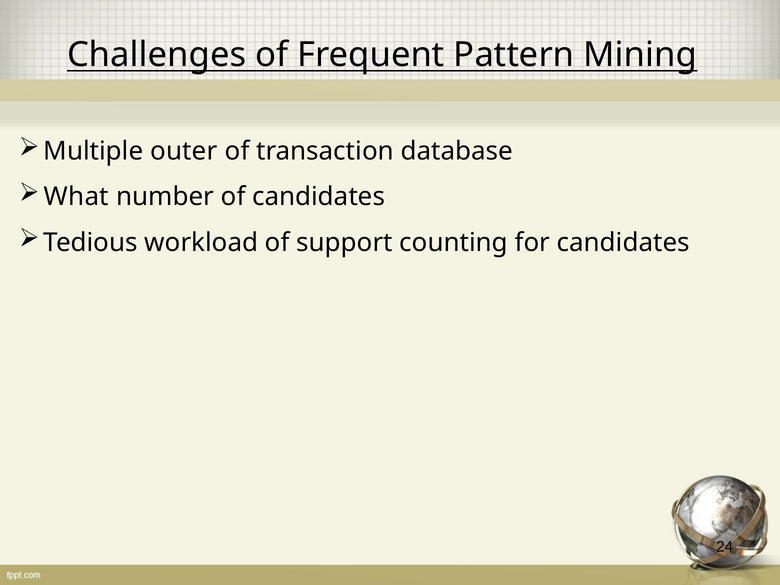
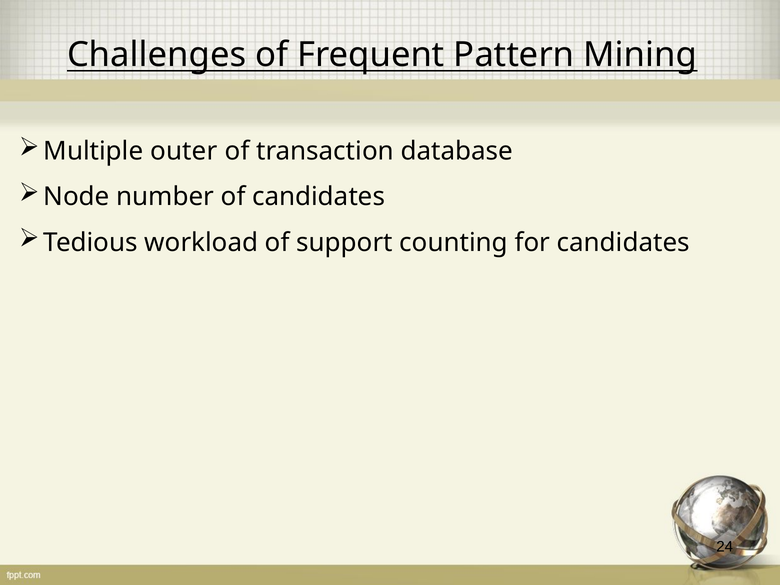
What: What -> Node
